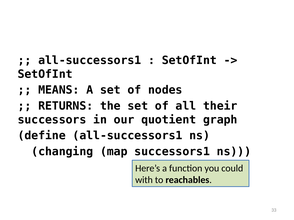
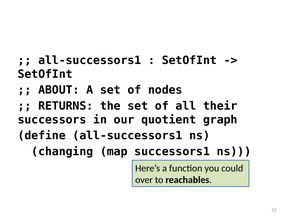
MEANS: MEANS -> ABOUT
with: with -> over
